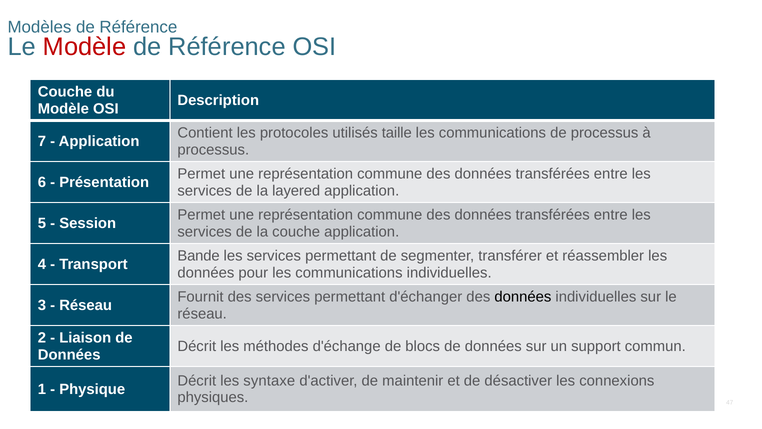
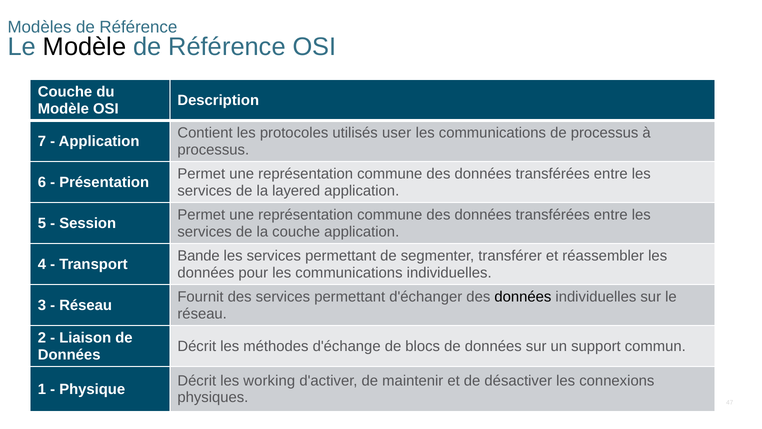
Modèle at (85, 47) colour: red -> black
taille: taille -> user
syntaxe: syntaxe -> working
